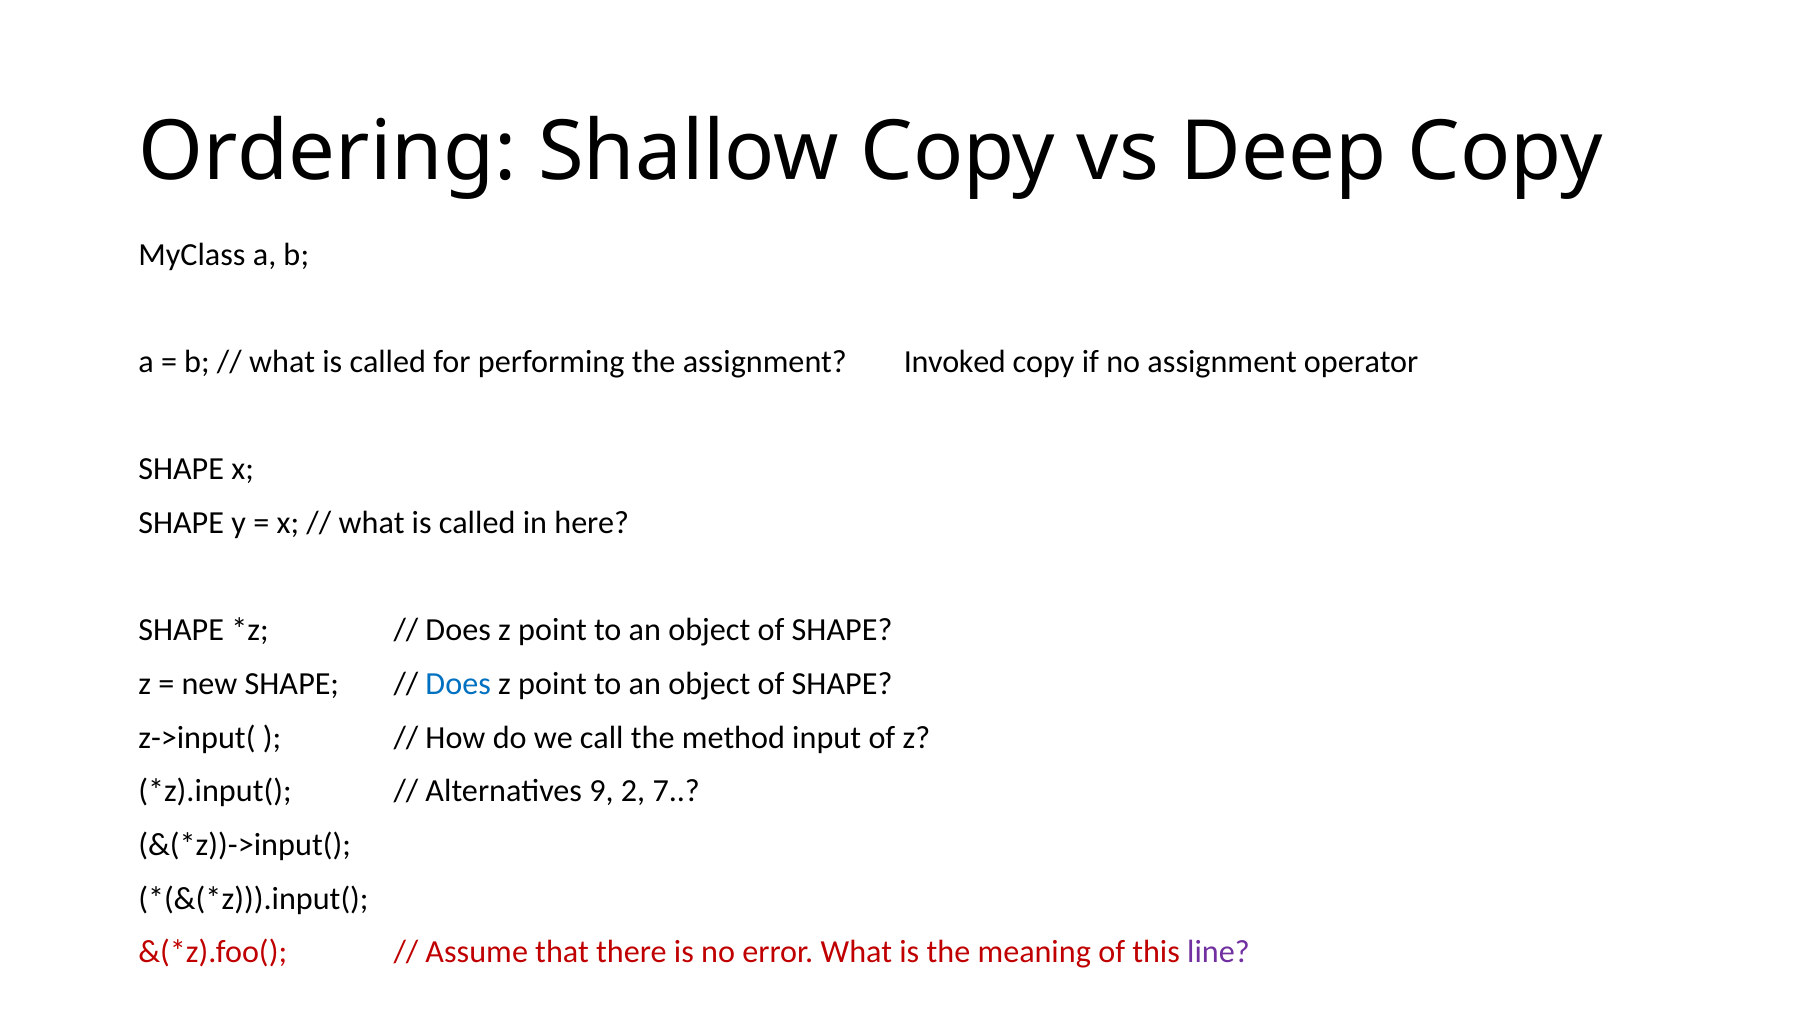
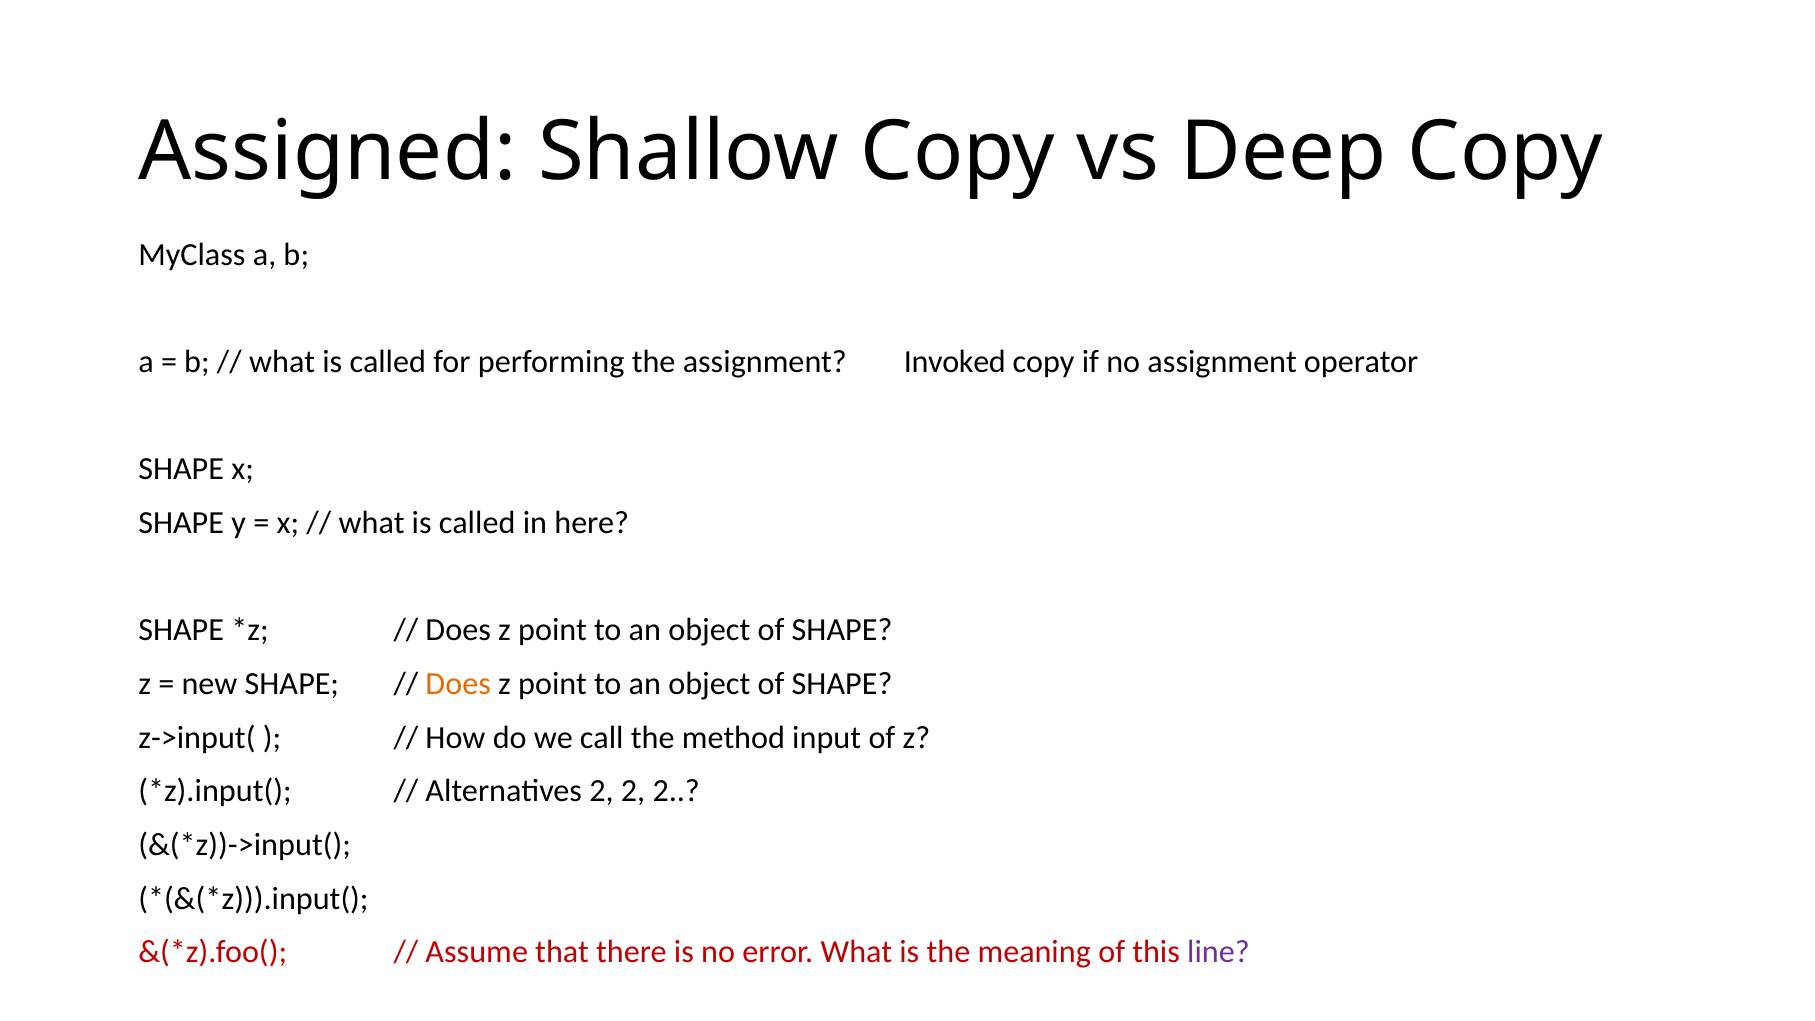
Ordering: Ordering -> Assigned
Does at (458, 684) colour: blue -> orange
Alternatives 9: 9 -> 2
7 at (676, 791): 7 -> 2
